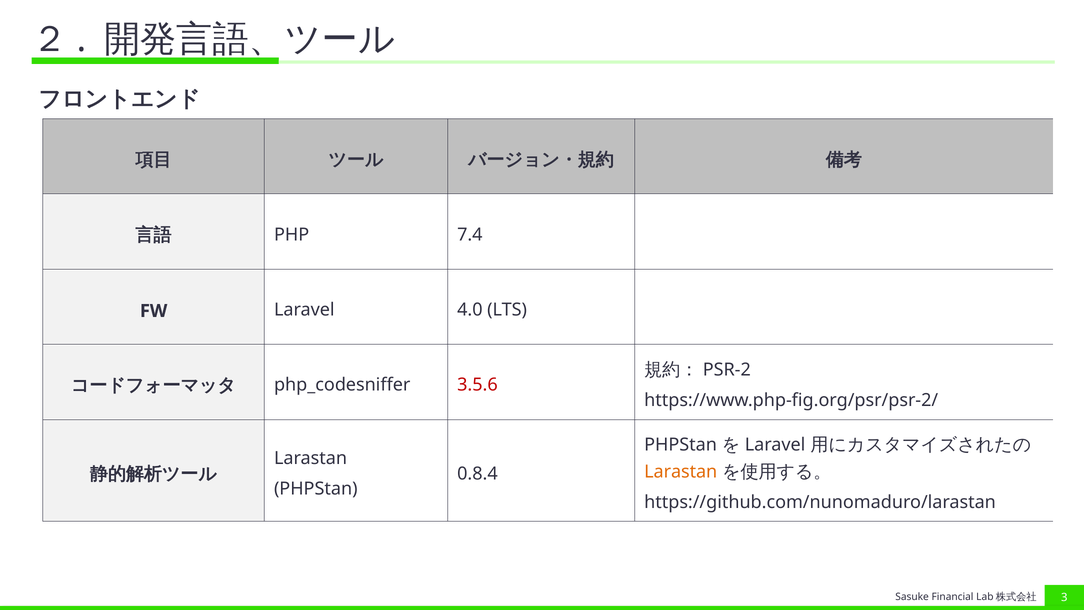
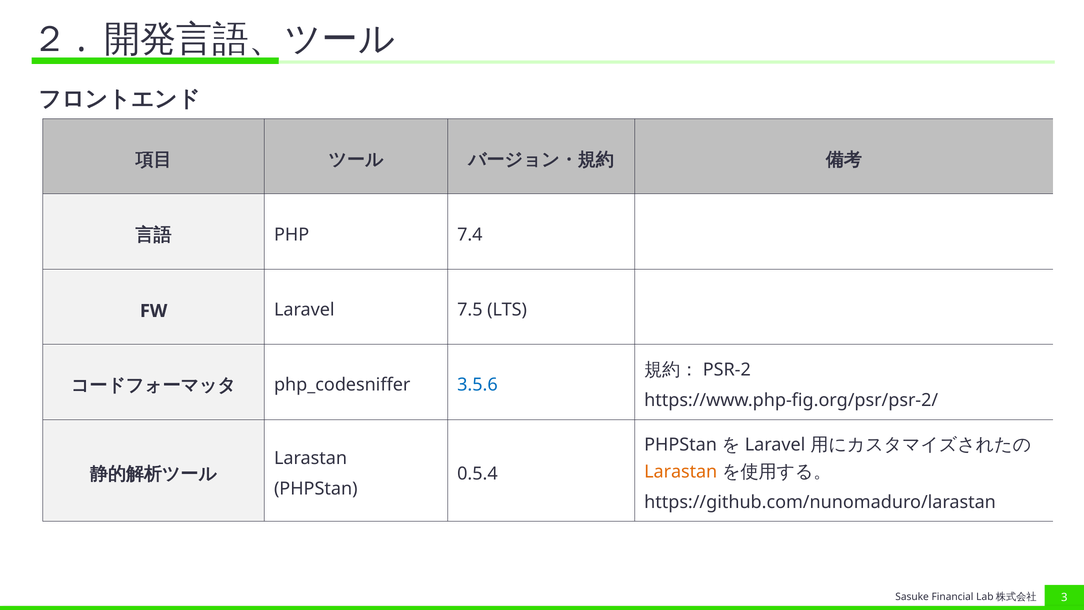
4.0: 4.0 -> 7.5
3.5.6 colour: red -> blue
0.8.4: 0.8.4 -> 0.5.4
